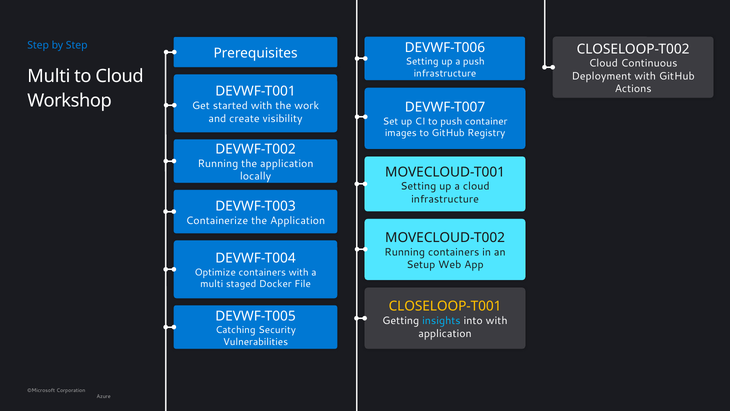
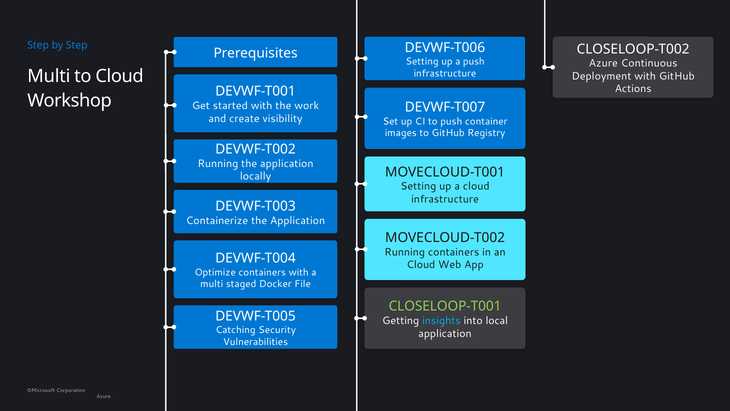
Cloud at (603, 63): Cloud -> Azure
Setup at (421, 265): Setup -> Cloud
CLOSELOOP-T001 colour: yellow -> light green
into with: with -> local
